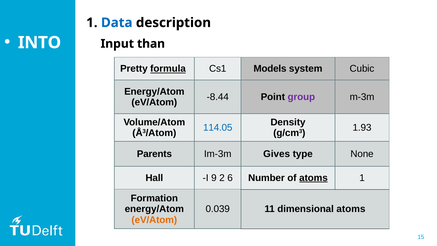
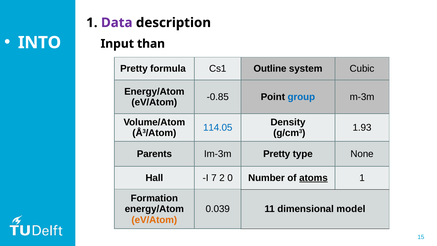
Data colour: blue -> purple
formula underline: present -> none
Models: Models -> Outline
-8.44: -8.44 -> -0.85
group colour: purple -> blue
Im-3m Gives: Gives -> Pretty
9: 9 -> 7
6: 6 -> 0
dimensional atoms: atoms -> model
